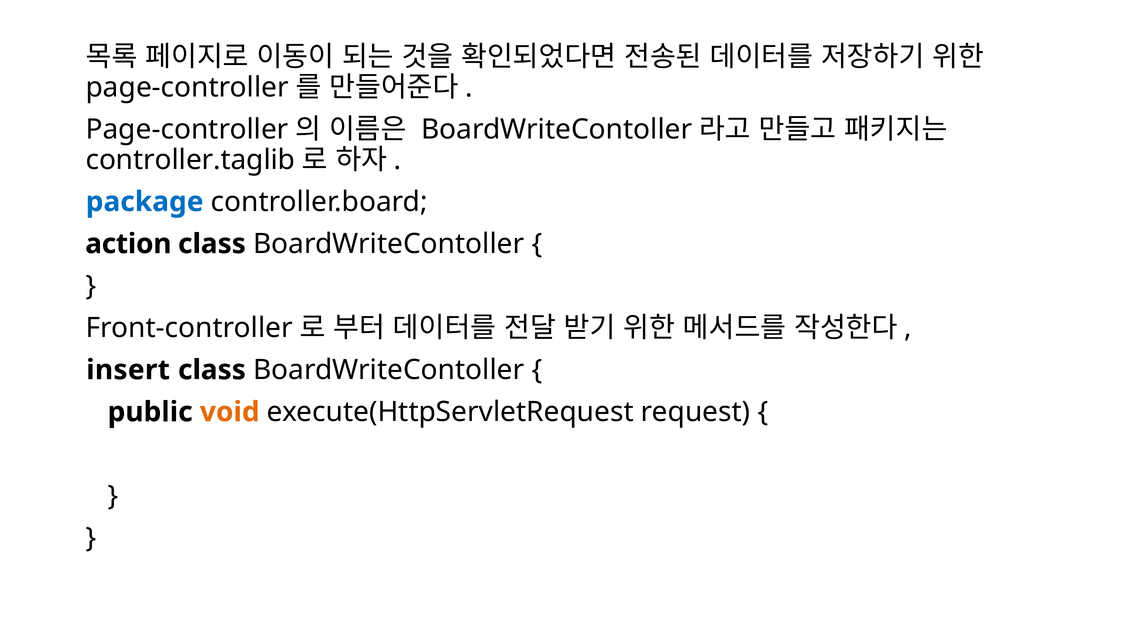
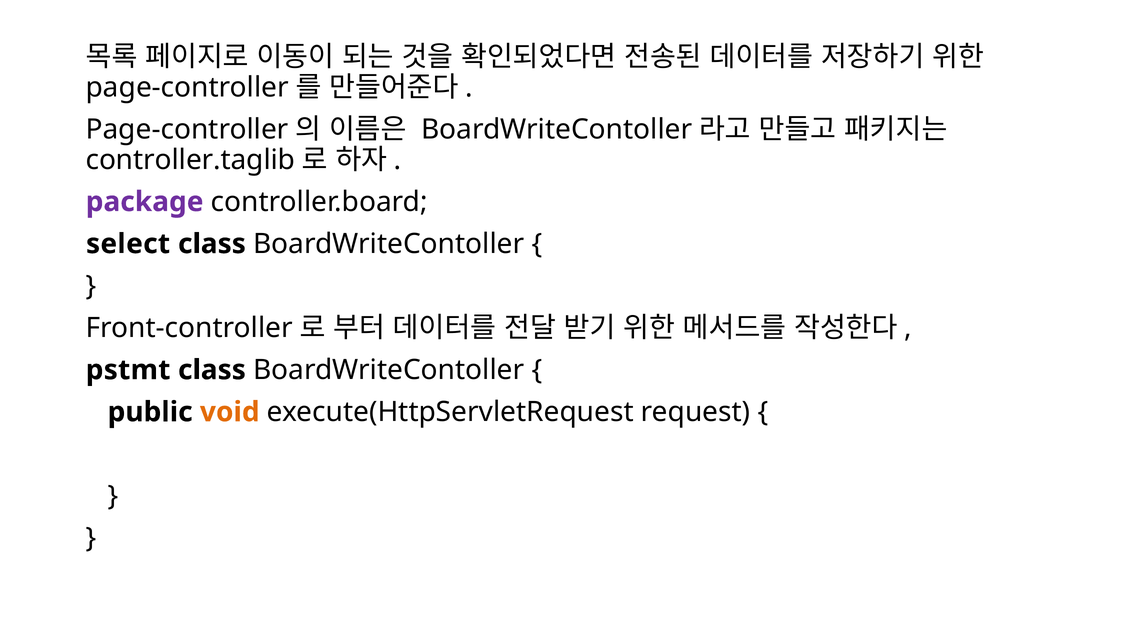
package colour: blue -> purple
action: action -> select
insert: insert -> pstmt
